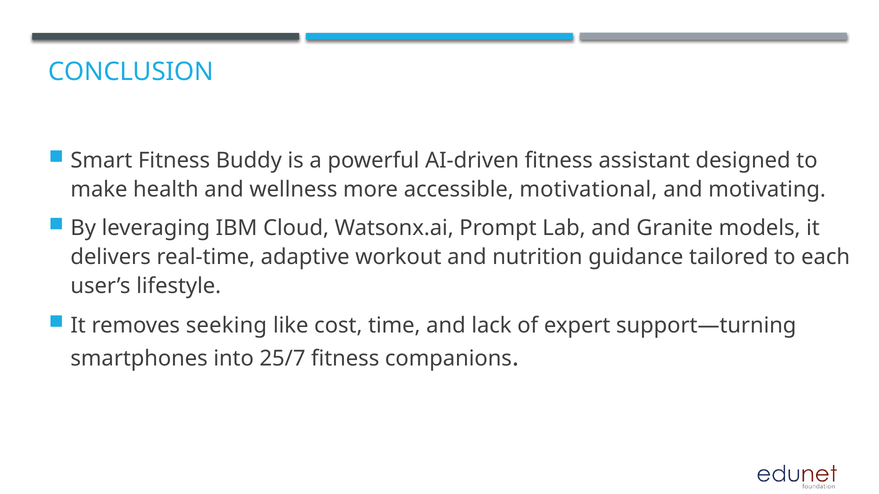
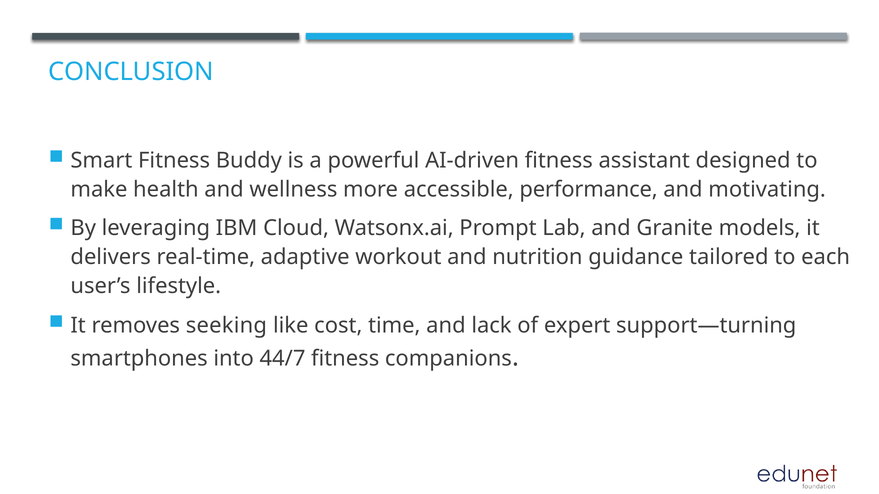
motivational: motivational -> performance
25/7: 25/7 -> 44/7
